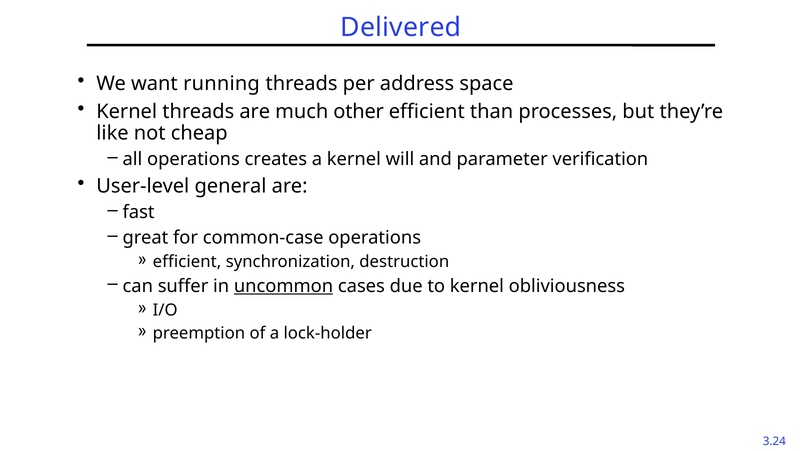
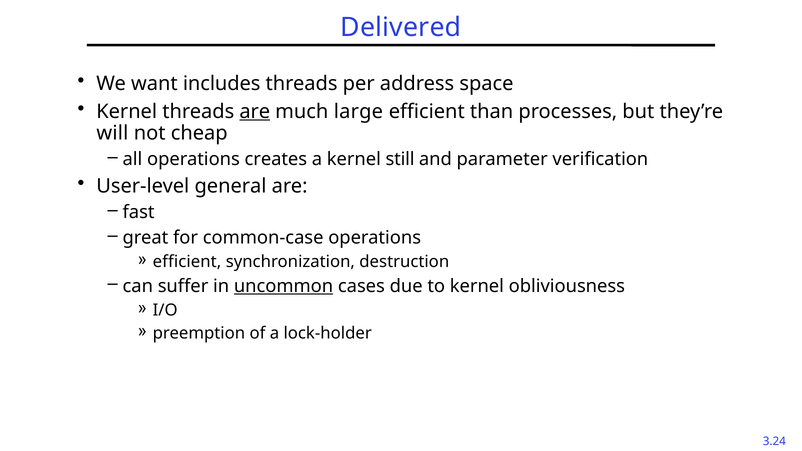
running: running -> includes
are at (255, 111) underline: none -> present
other: other -> large
like: like -> will
will: will -> still
